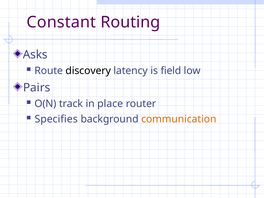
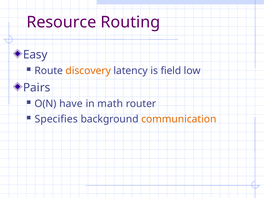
Constant: Constant -> Resource
Asks: Asks -> Easy
discovery colour: black -> orange
track: track -> have
place: place -> math
